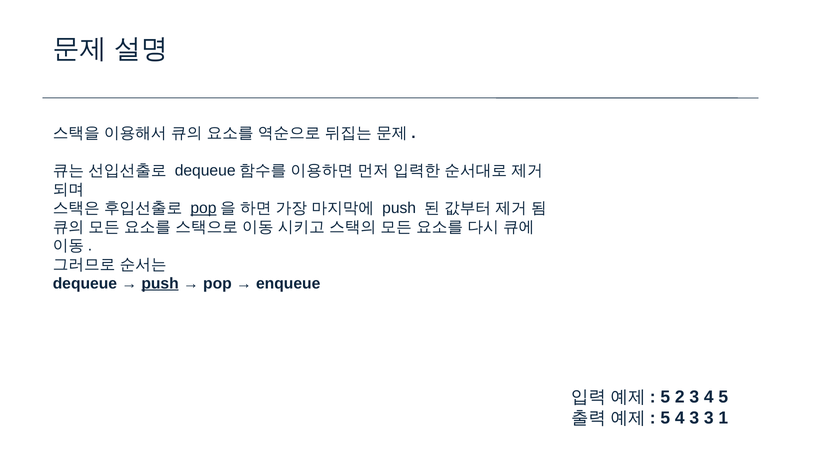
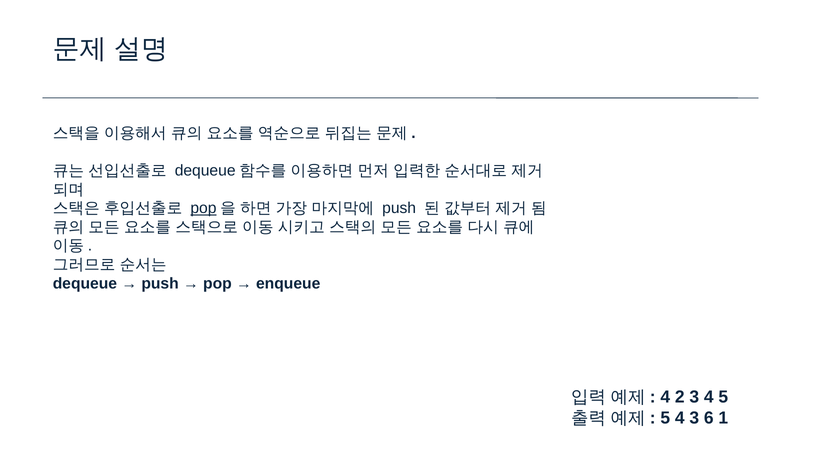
push at (160, 283) underline: present -> none
5 at (665, 397): 5 -> 4
3 3: 3 -> 6
